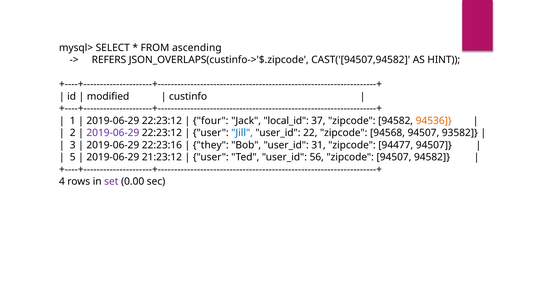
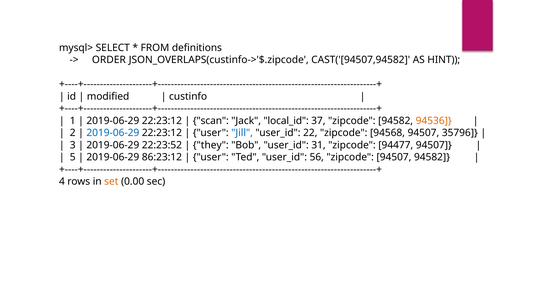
ascending: ascending -> definitions
REFERS: REFERS -> ORDER
four: four -> scan
2019-06-29 at (113, 133) colour: purple -> blue
93582: 93582 -> 35796
22:23:16: 22:23:16 -> 22:23:52
21:23:12: 21:23:12 -> 86:23:12
set colour: purple -> orange
